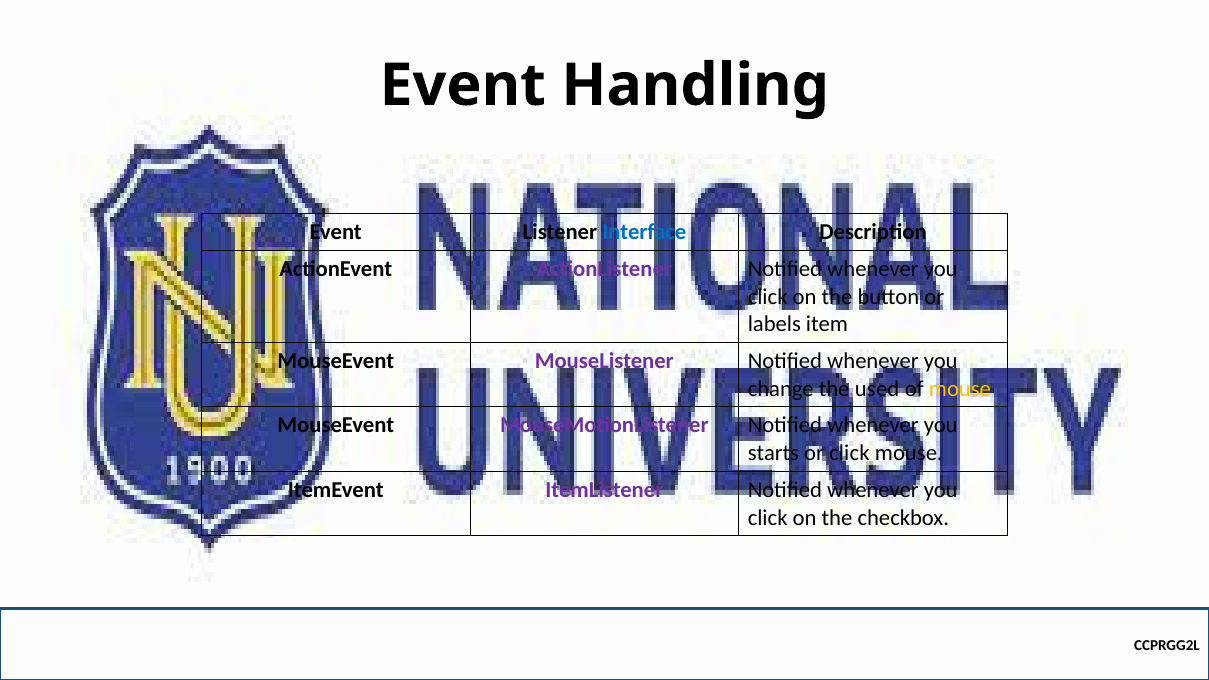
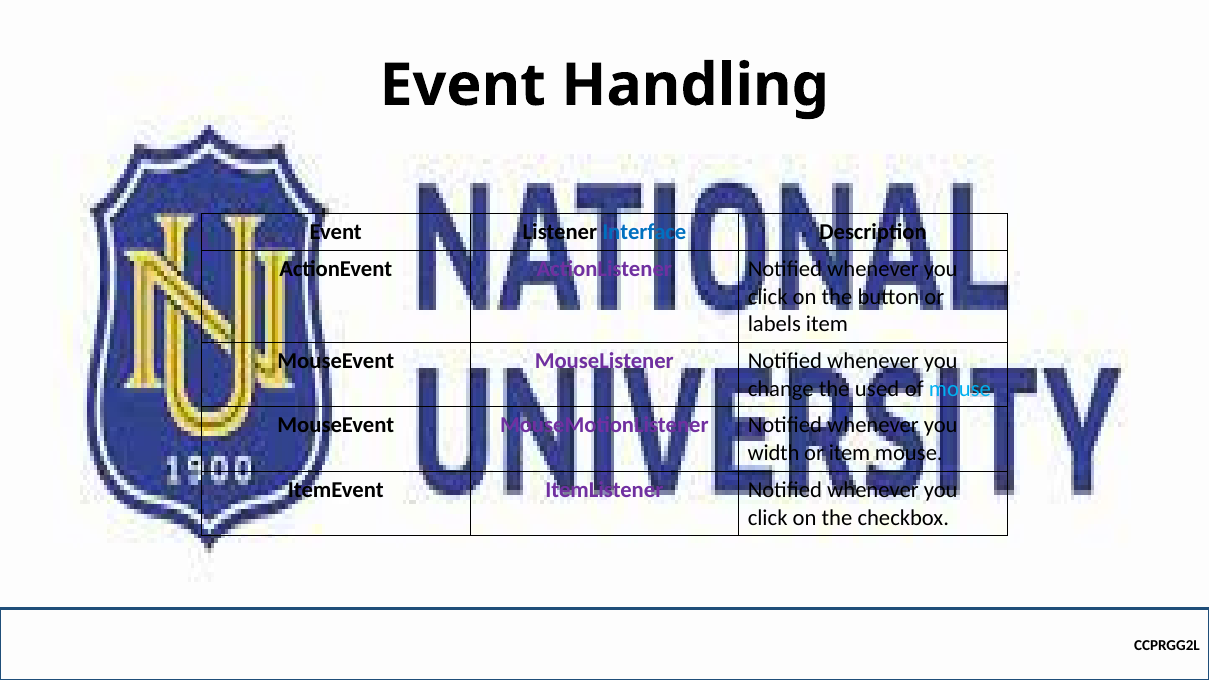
mouse at (960, 389) colour: yellow -> light blue
starts: starts -> width
or click: click -> item
